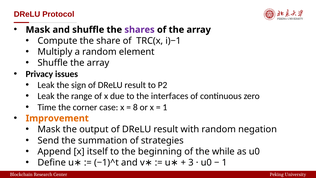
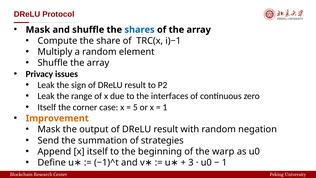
shares colour: purple -> blue
Time at (47, 107): Time -> Itself
8: 8 -> 5
while: while -> warp
